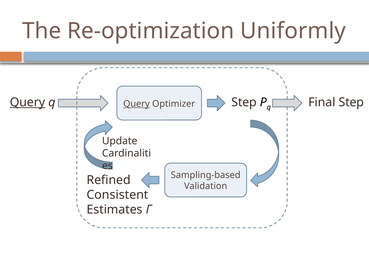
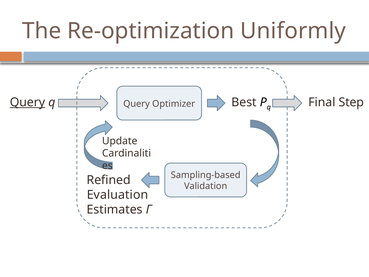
Query at (137, 104) underline: present -> none
Optimizer Step: Step -> Best
Consistent: Consistent -> Evaluation
